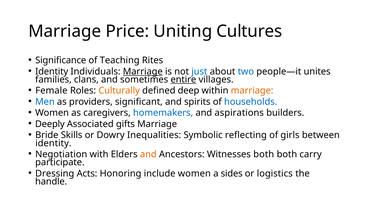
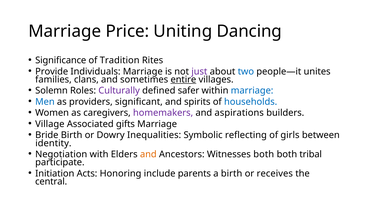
Cultures: Cultures -> Dancing
Teaching: Teaching -> Tradition
Identity at (52, 71): Identity -> Provide
Marriage at (143, 71) underline: present -> none
just colour: blue -> purple
Female: Female -> Solemn
Culturally colour: orange -> purple
deep: deep -> safer
marriage at (252, 91) colour: orange -> blue
homemakers colour: blue -> purple
Deeply: Deeply -> Village
Bride Skills: Skills -> Birth
carry: carry -> tribal
Dressing: Dressing -> Initiation
include women: women -> parents
a sides: sides -> birth
logistics: logistics -> receives
handle: handle -> central
